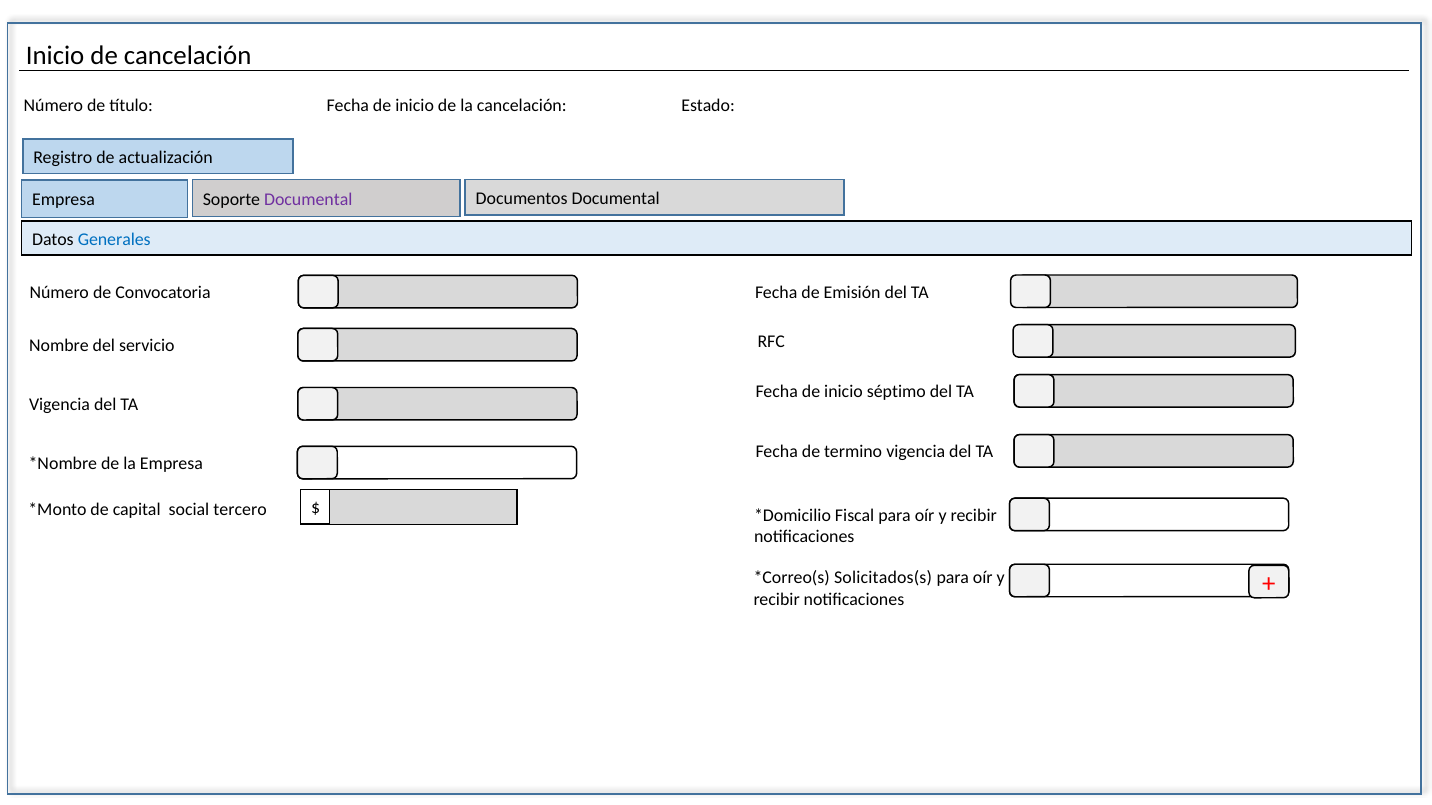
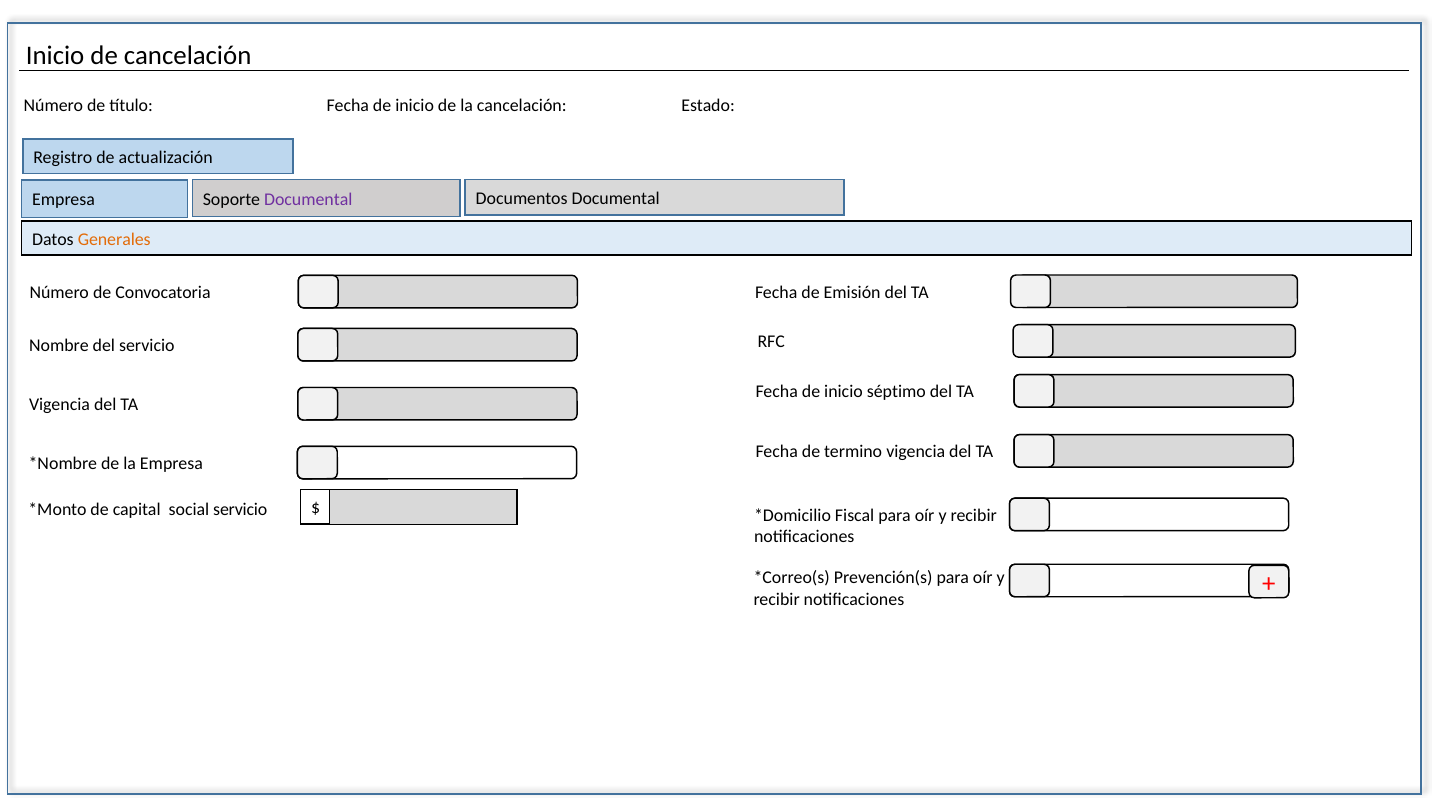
Generales colour: blue -> orange
social tercero: tercero -> servicio
Solicitados(s: Solicitados(s -> Prevención(s
